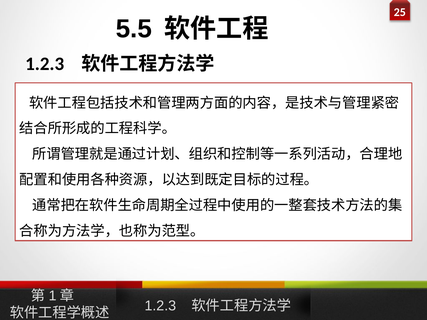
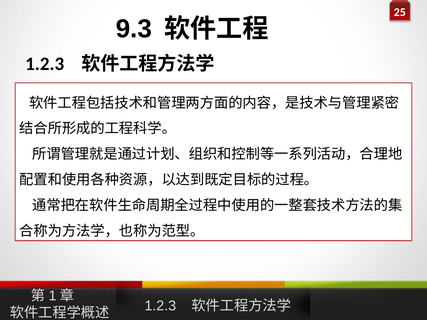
5.5: 5.5 -> 9.3
